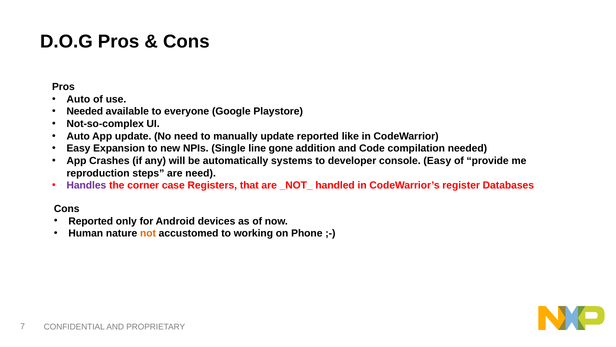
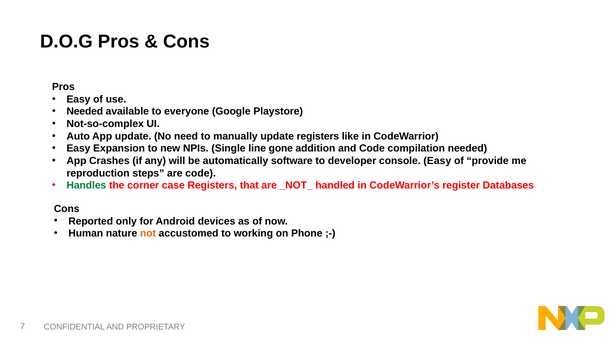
Auto at (78, 99): Auto -> Easy
update reported: reported -> registers
systems: systems -> software
are need: need -> code
Handles colour: purple -> green
